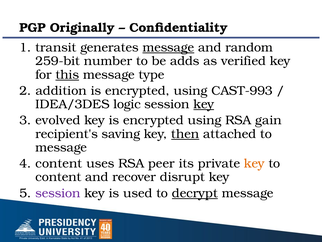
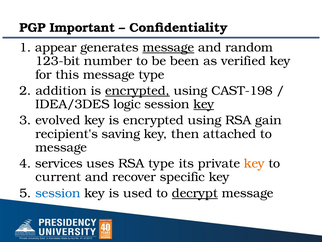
Originally: Originally -> Important
transit: transit -> appear
259-bit: 259-bit -> 123-bit
adds: adds -> been
this underline: present -> none
encrypted at (137, 91) underline: none -> present
CAST-993: CAST-993 -> CAST-198
then underline: present -> none
content at (59, 163): content -> services
RSA peer: peer -> type
content at (58, 177): content -> current
disrupt: disrupt -> specific
session at (58, 193) colour: purple -> blue
